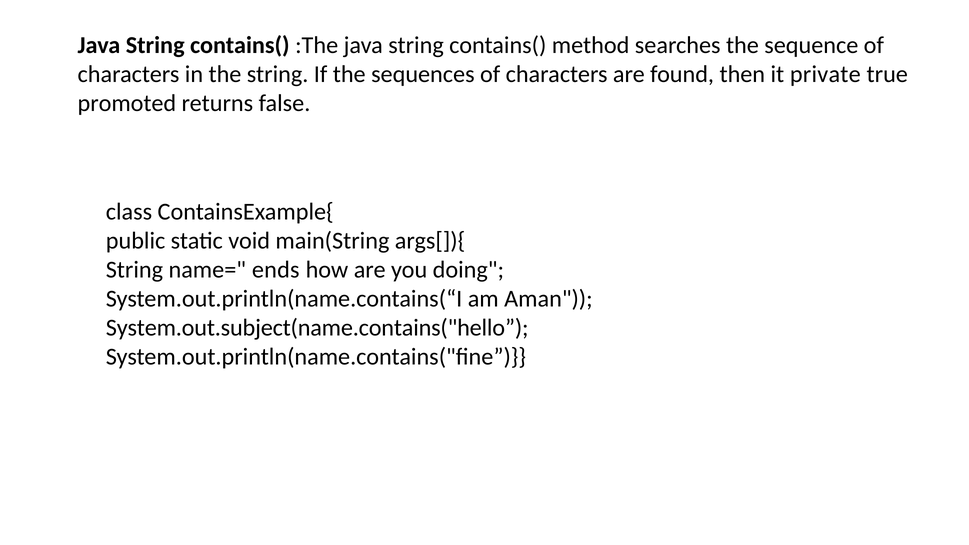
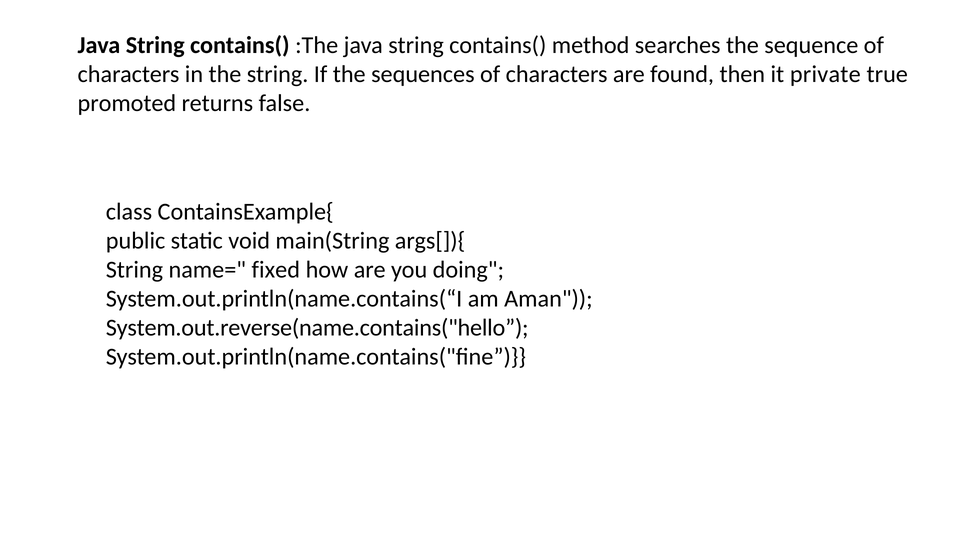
ends: ends -> fixed
System.out.subject(name.contains("hello: System.out.subject(name.contains("hello -> System.out.reverse(name.contains("hello
